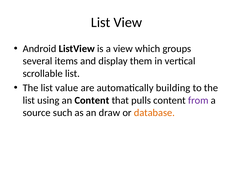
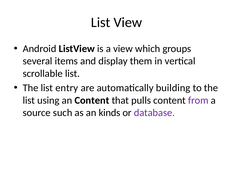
value: value -> entry
draw: draw -> kinds
database colour: orange -> purple
